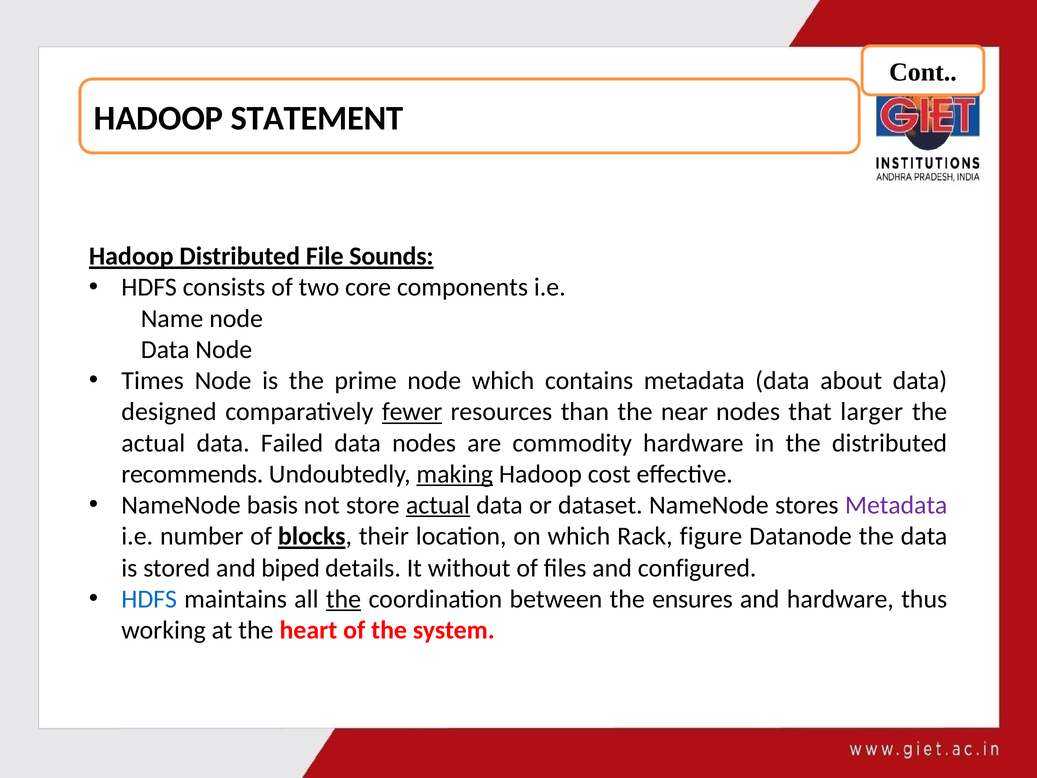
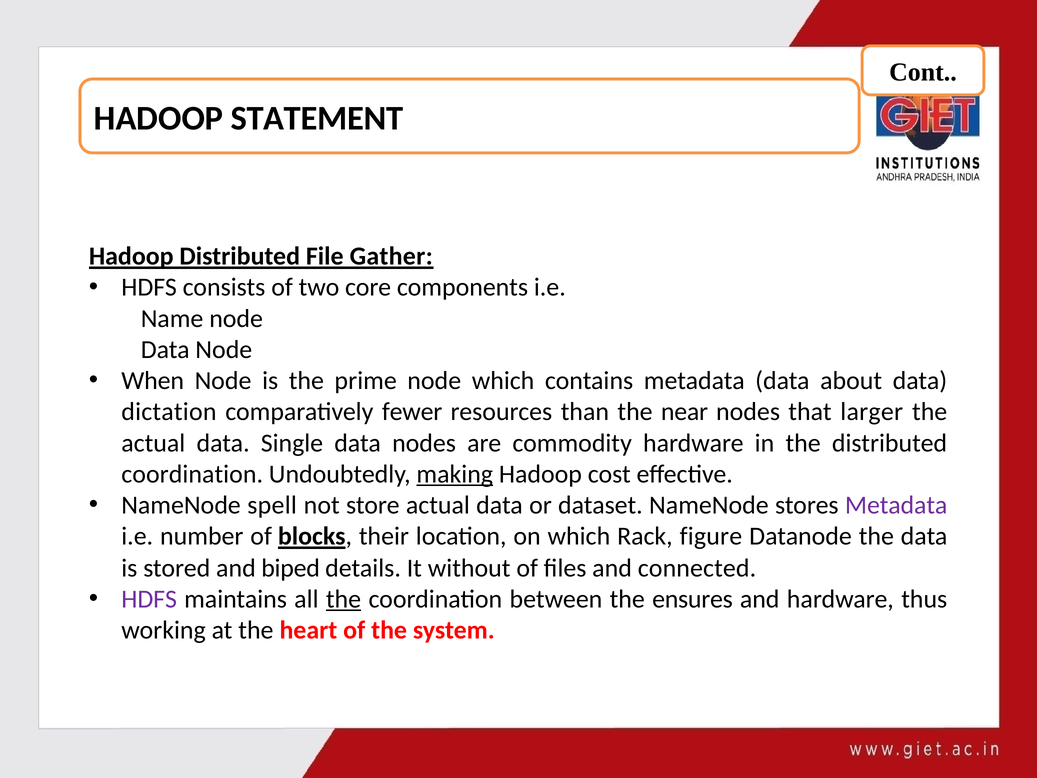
Sounds: Sounds -> Gather
Times: Times -> When
designed: designed -> dictation
fewer underline: present -> none
Failed: Failed -> Single
recommends at (192, 474): recommends -> coordination
basis: basis -> spell
actual at (438, 505) underline: present -> none
configured: configured -> connected
HDFS at (149, 599) colour: blue -> purple
